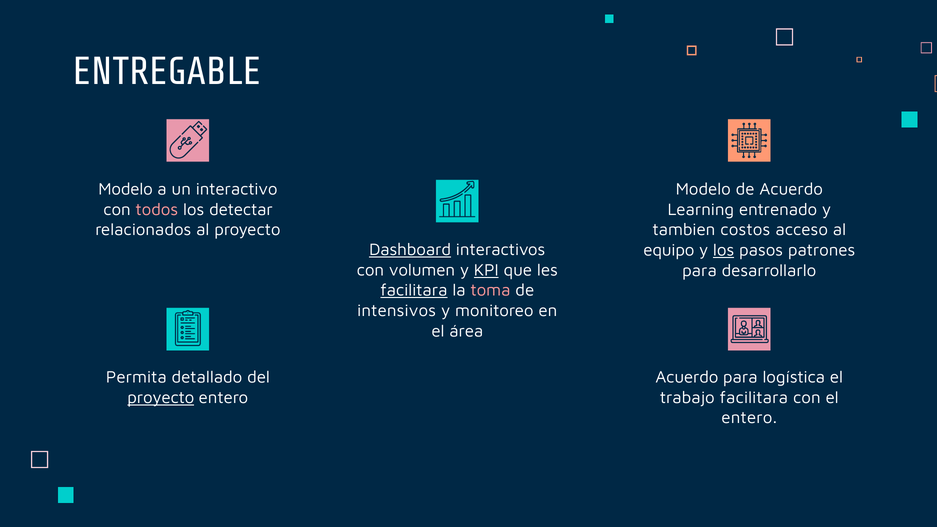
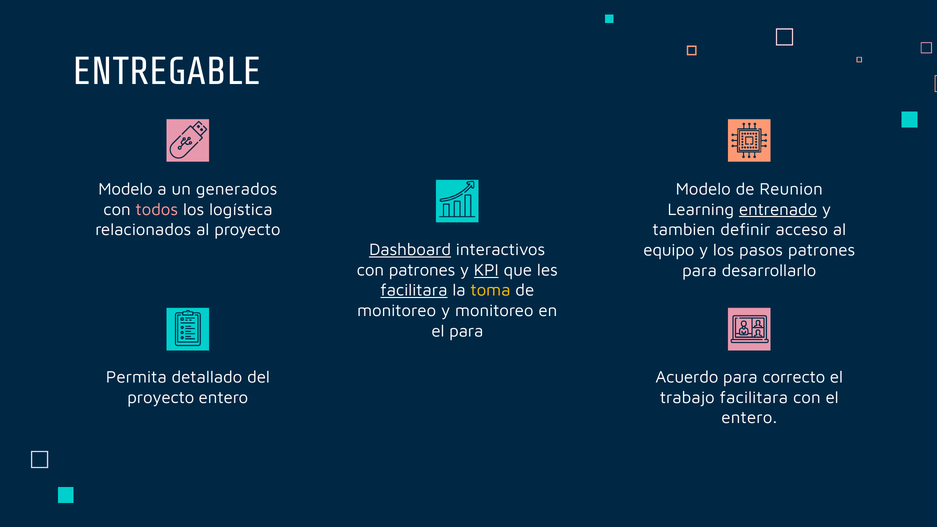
interactivo: interactivo -> generados
de Acuerdo: Acuerdo -> Reunion
detectar: detectar -> logística
entrenado underline: none -> present
costos: costos -> definir
los at (724, 250) underline: present -> none
con volumen: volumen -> patrones
toma colour: pink -> yellow
intensivos at (397, 311): intensivos -> monitoreo
el área: área -> para
logística: logística -> correcto
proyecto at (161, 398) underline: present -> none
